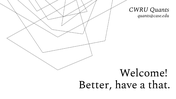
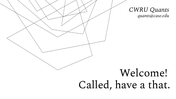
Better: Better -> Called
